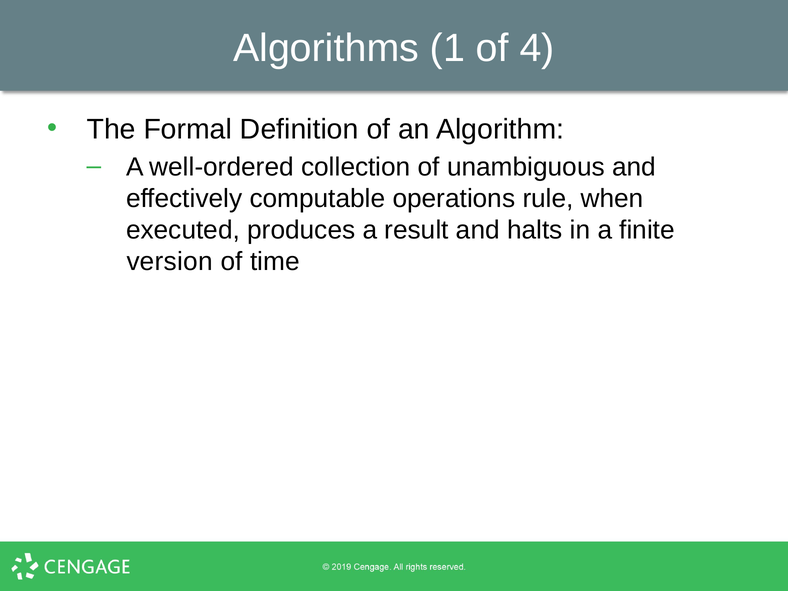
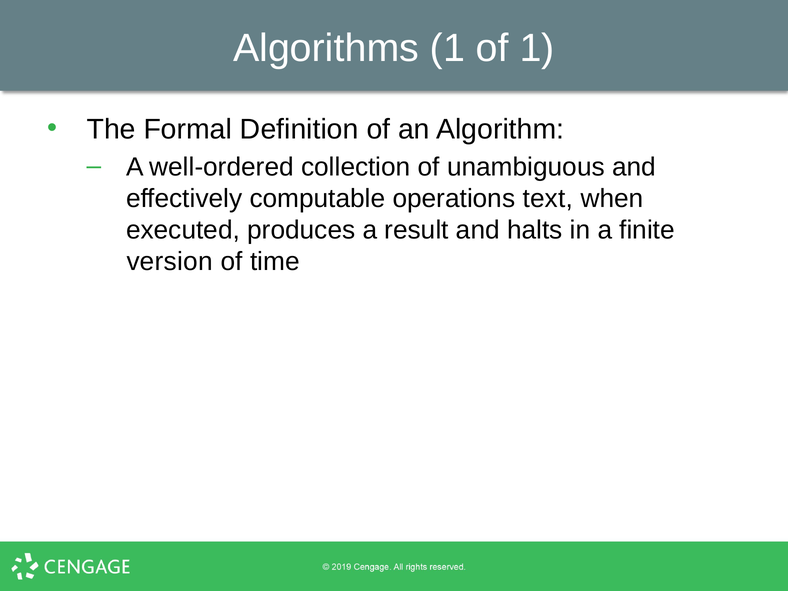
of 4: 4 -> 1
rule: rule -> text
